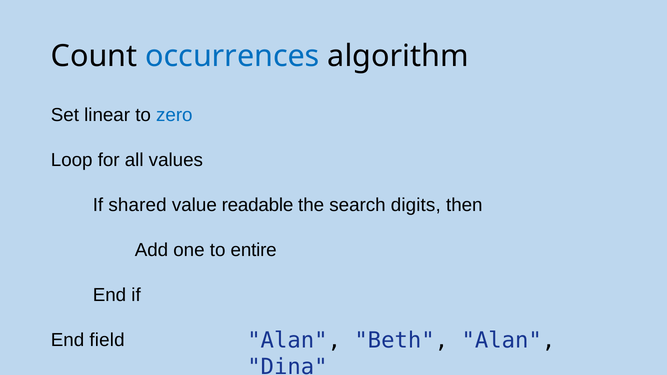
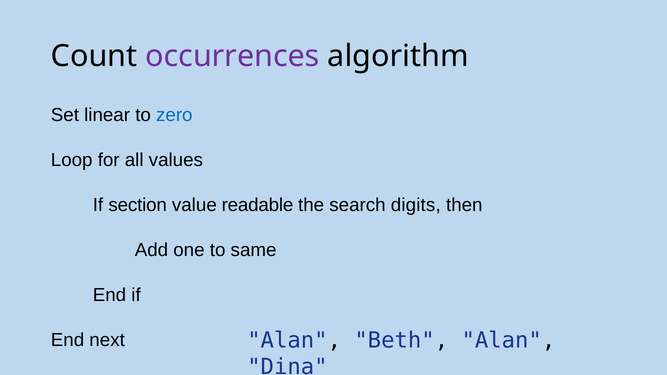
occurrences colour: blue -> purple
shared: shared -> section
entire: entire -> same
field: field -> next
